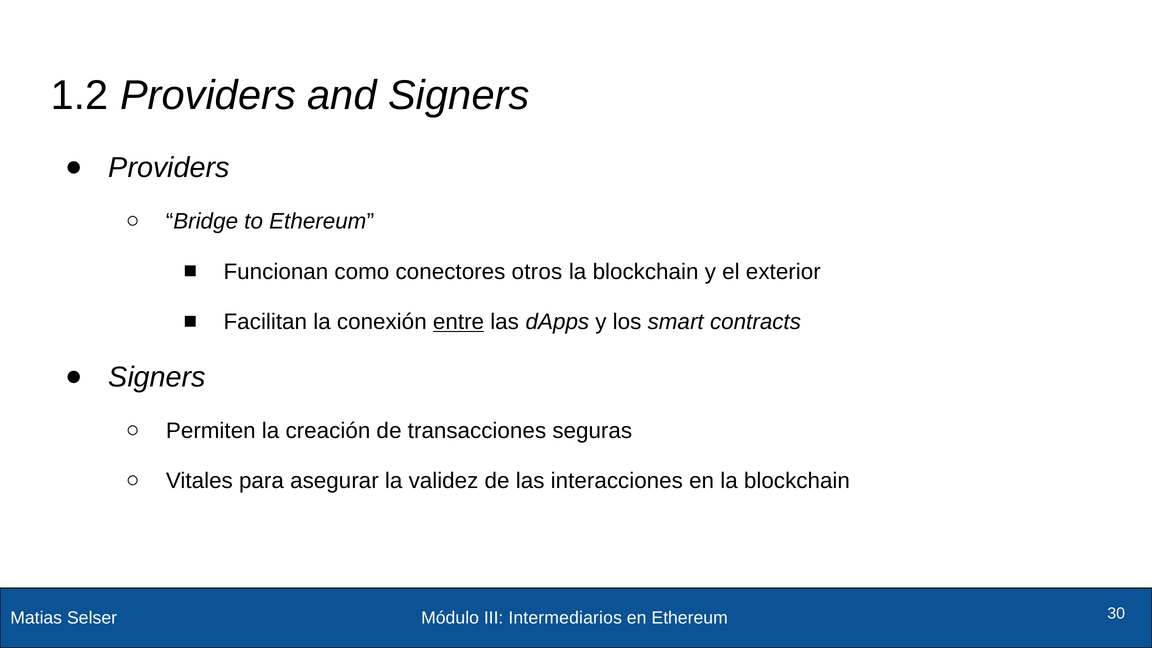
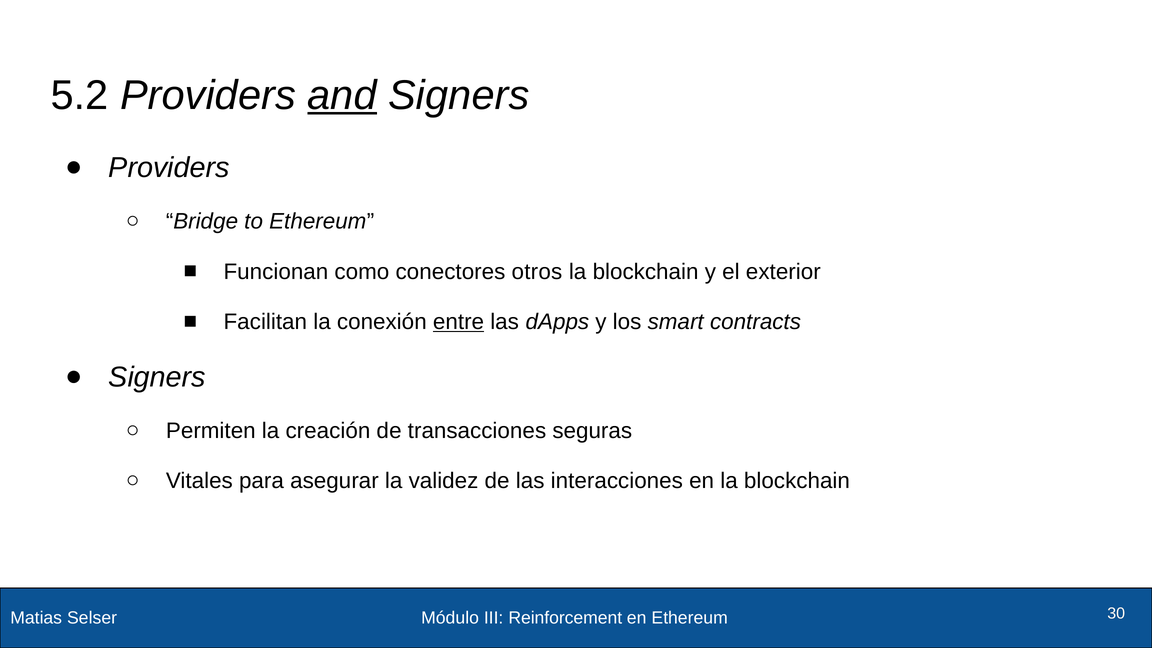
1.2: 1.2 -> 5.2
and underline: none -> present
Intermediarios: Intermediarios -> Reinforcement
